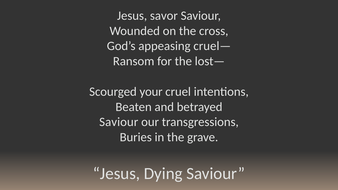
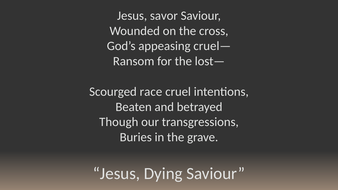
your: your -> race
Saviour at (119, 122): Saviour -> Though
